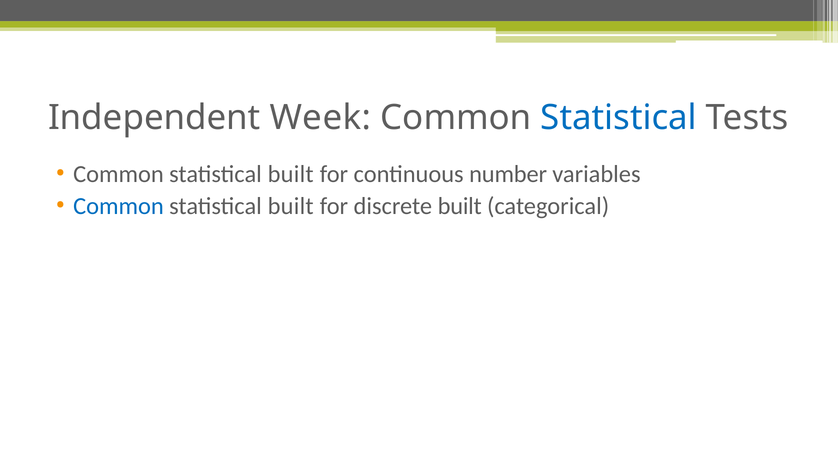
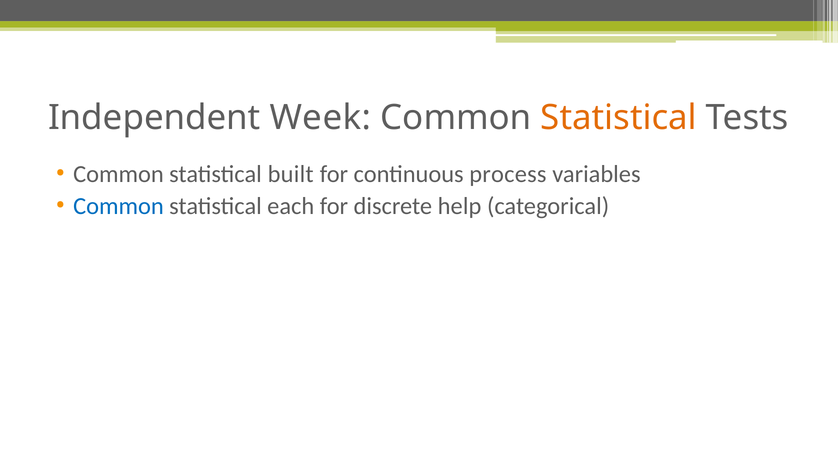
Statistical at (619, 118) colour: blue -> orange
number: number -> process
built at (291, 206): built -> each
discrete built: built -> help
